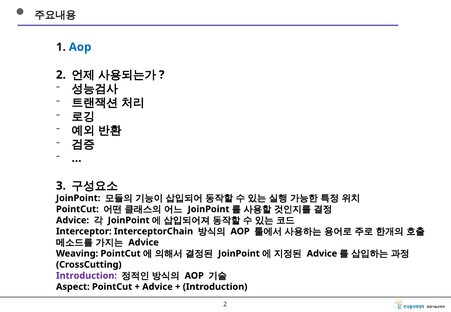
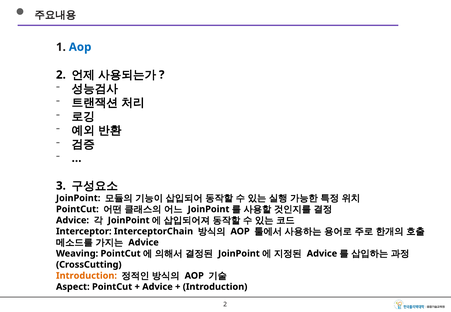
Introduction at (86, 276) colour: purple -> orange
